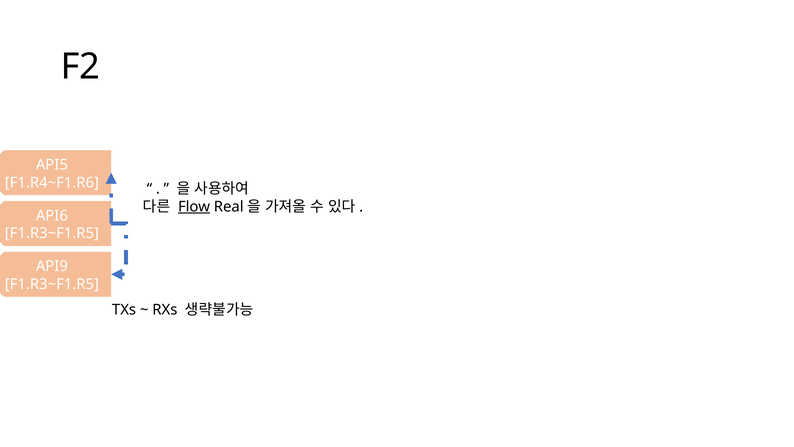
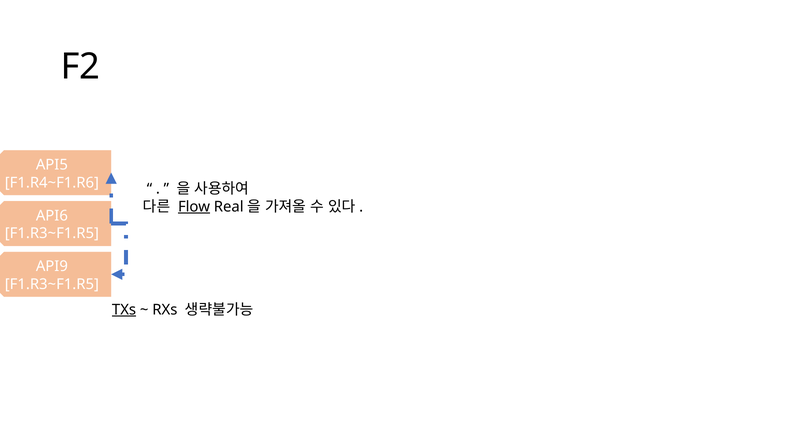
TXs underline: none -> present
